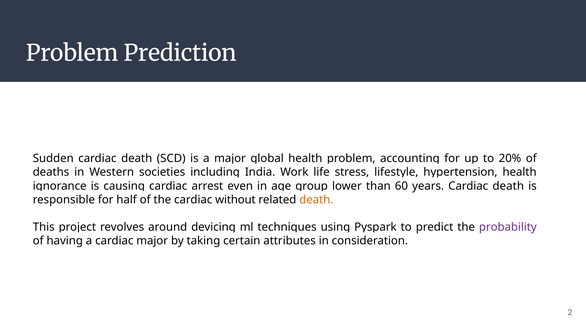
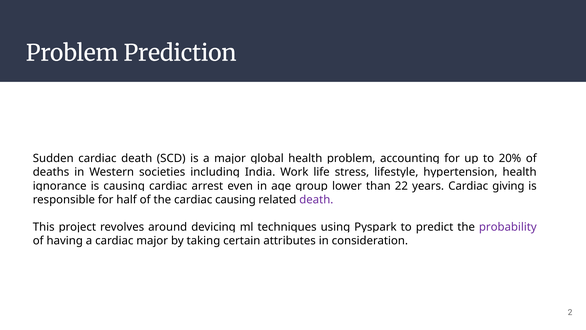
60: 60 -> 22
years Cardiac death: death -> giving
cardiac without: without -> causing
death at (316, 199) colour: orange -> purple
